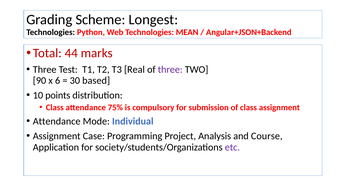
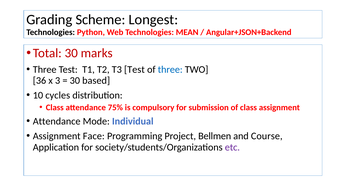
Total 44: 44 -> 30
T3 Real: Real -> Test
three at (170, 69) colour: purple -> blue
90: 90 -> 36
6: 6 -> 3
points: points -> cycles
Case: Case -> Face
Analysis: Analysis -> Bellmen
